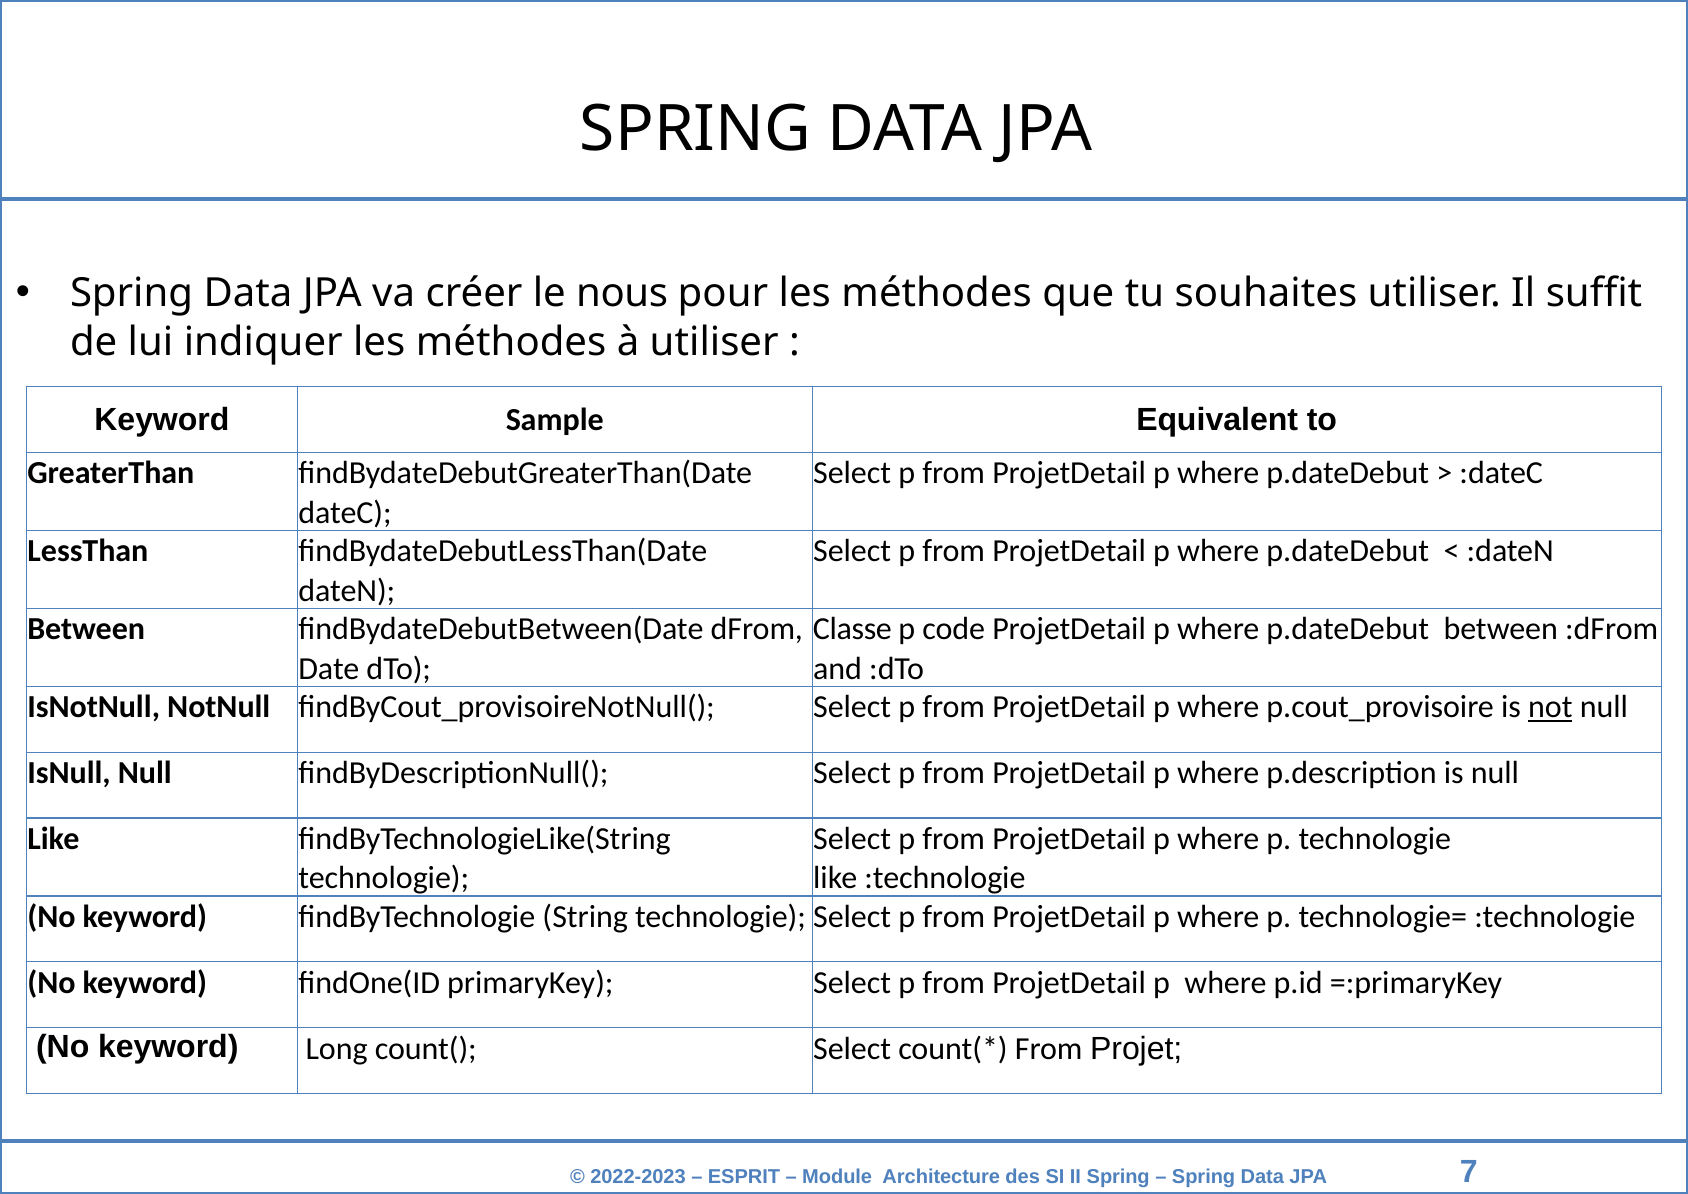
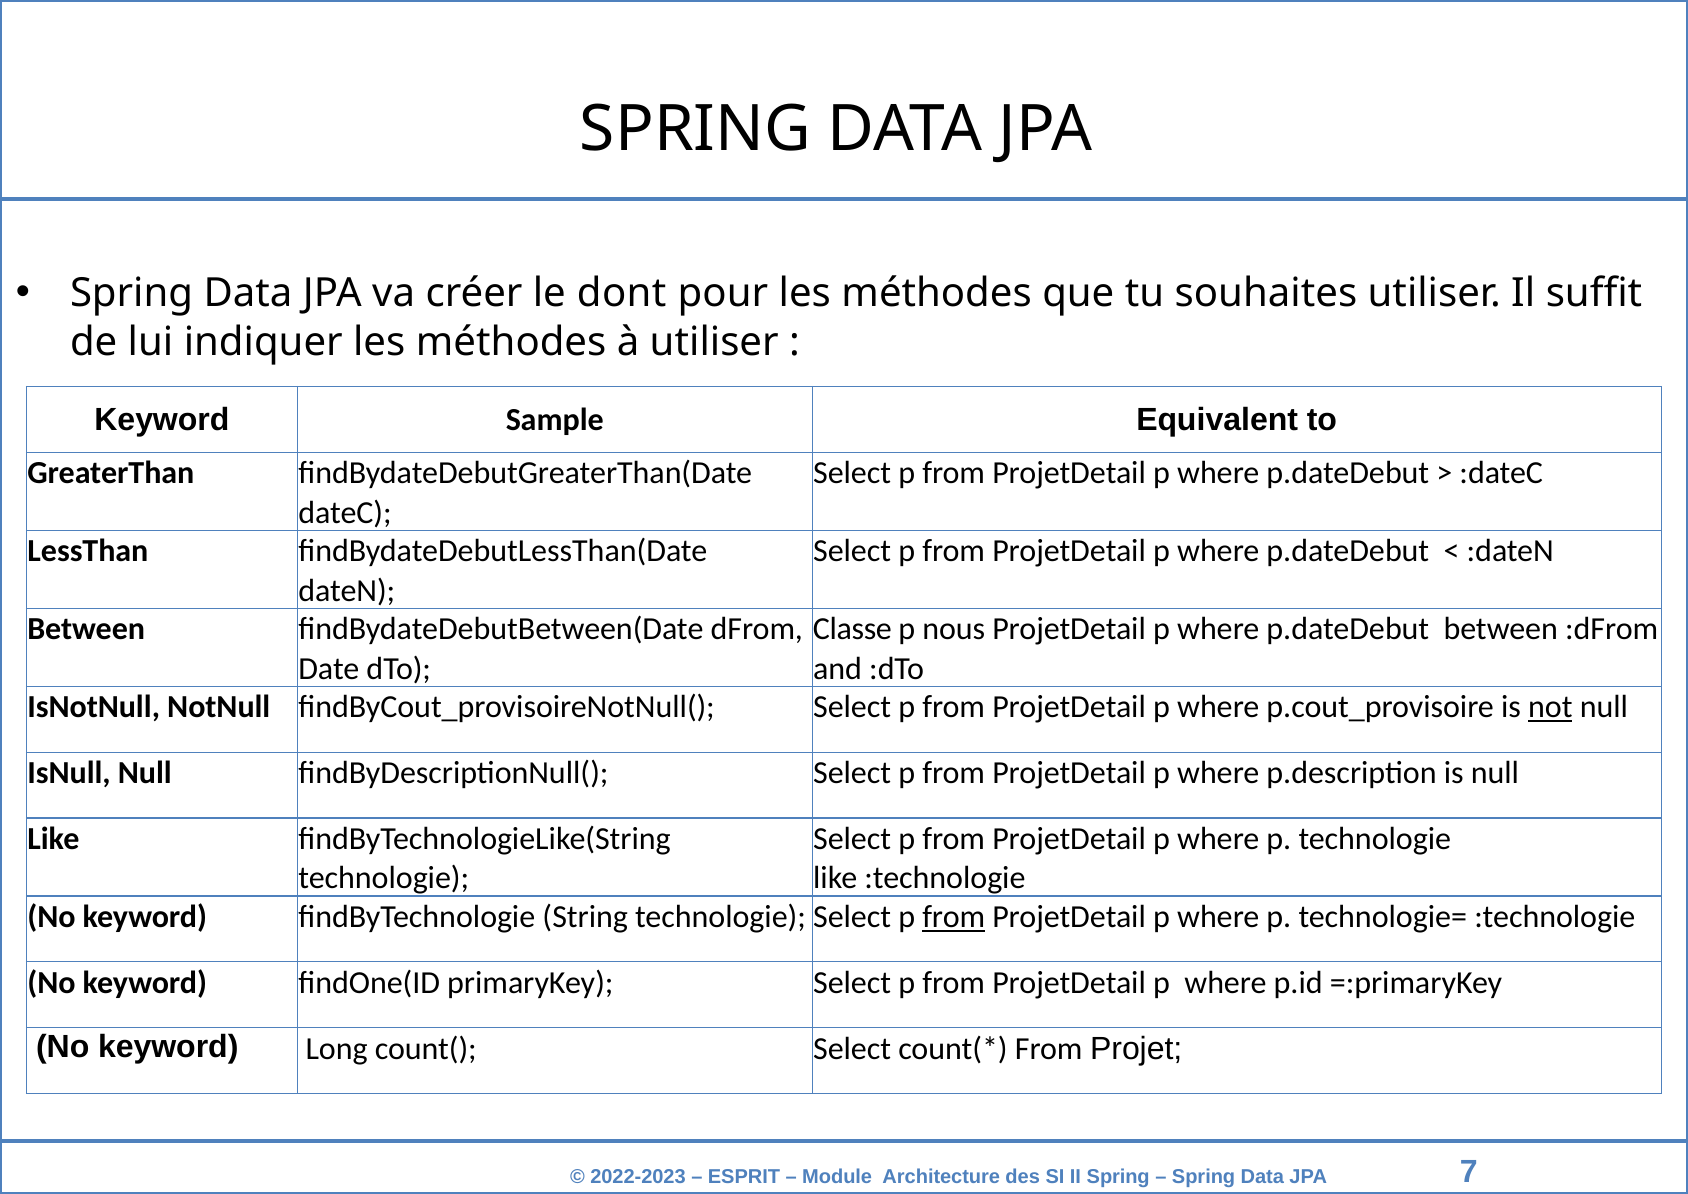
nous: nous -> dont
code: code -> nous
from at (954, 917) underline: none -> present
